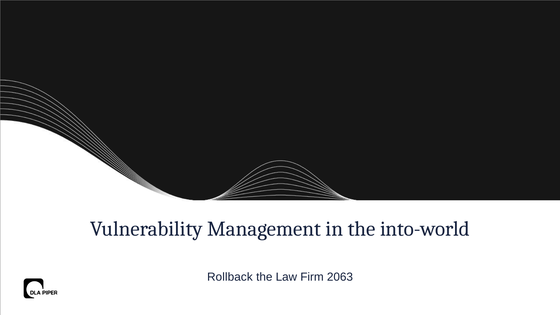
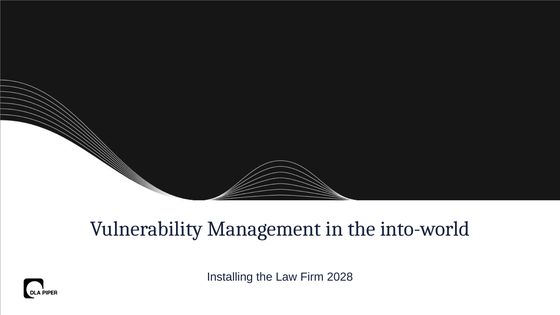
Rollback: Rollback -> Installing
2063: 2063 -> 2028
